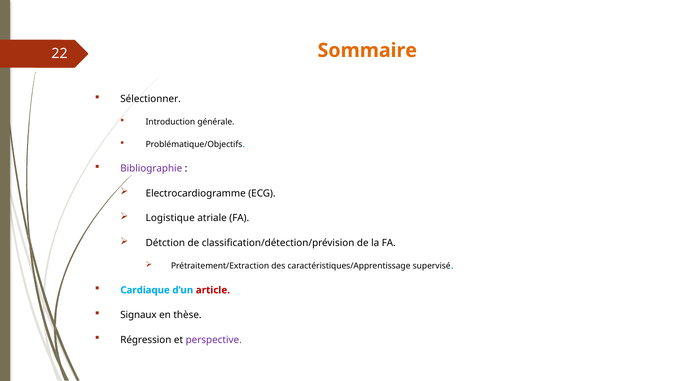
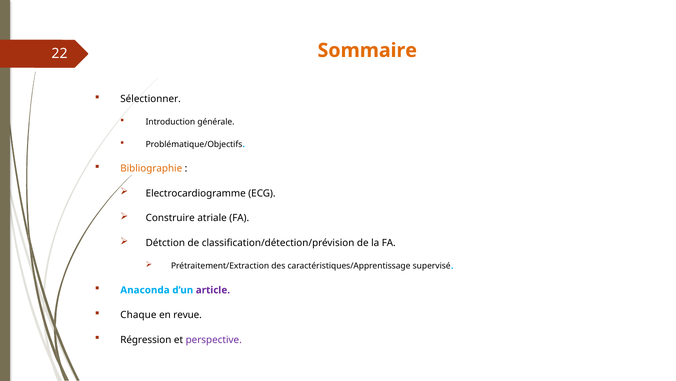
Bibliographie colour: purple -> orange
Logistique: Logistique -> Construire
Cardiaque: Cardiaque -> Anaconda
article colour: red -> purple
Signaux: Signaux -> Chaque
thèse: thèse -> revue
